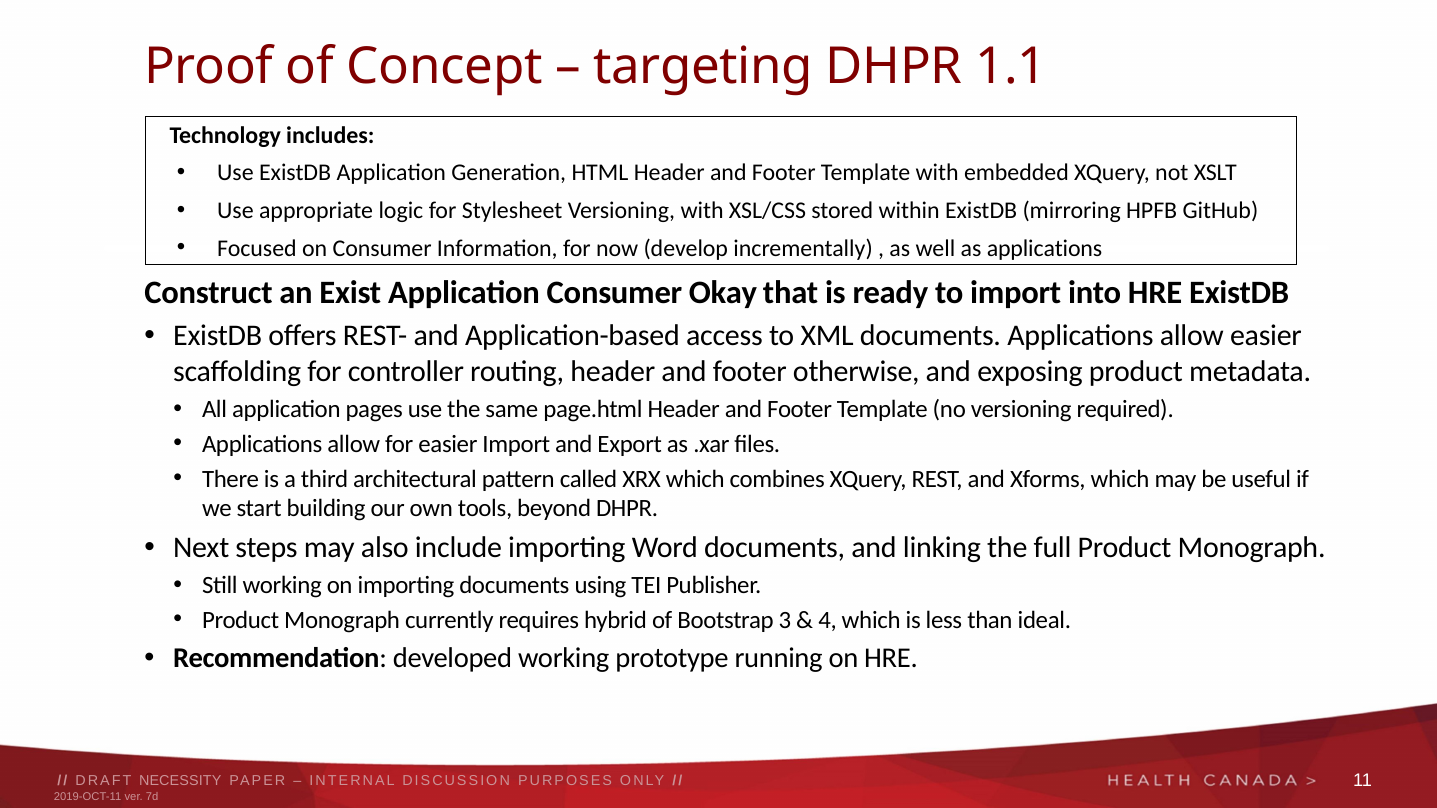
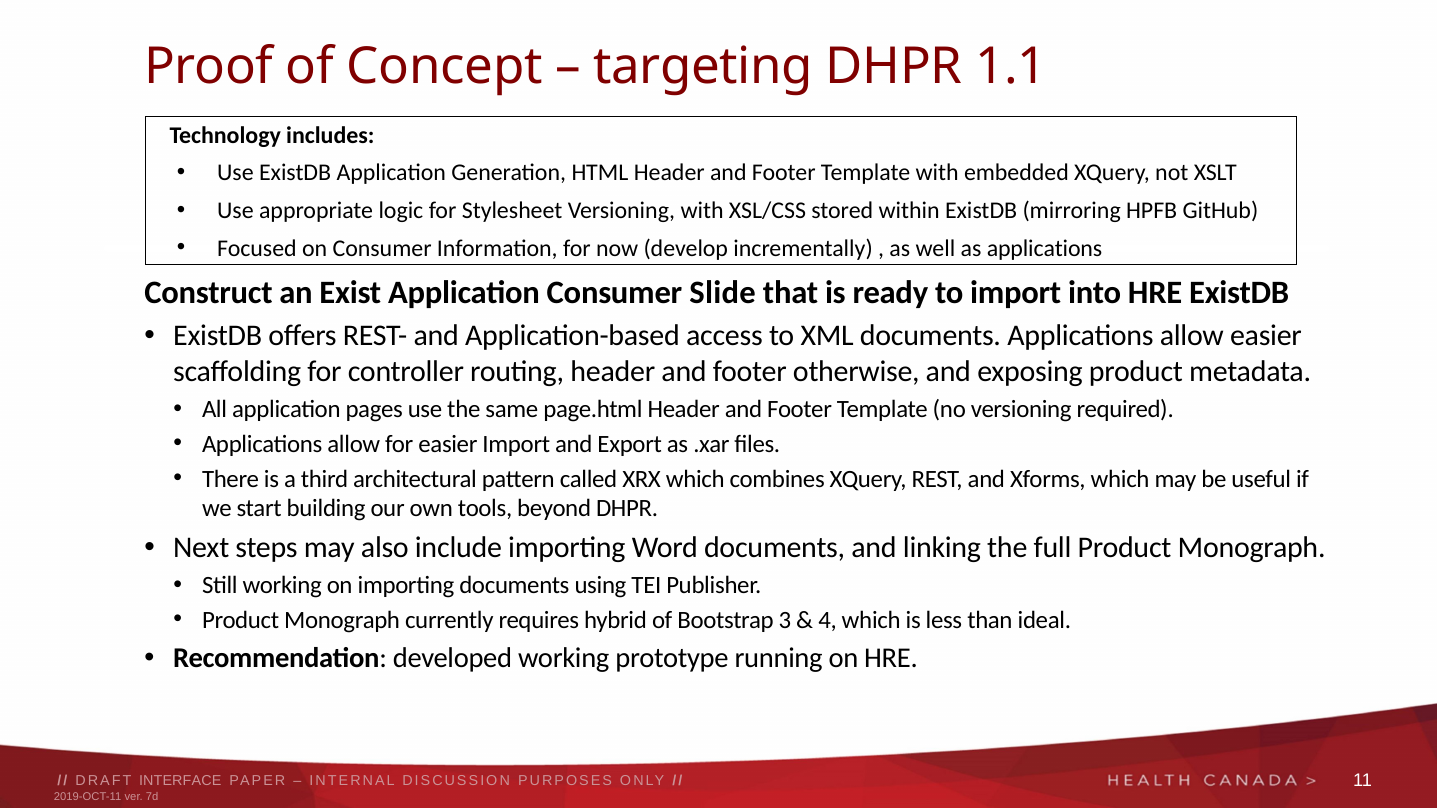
Okay: Okay -> Slide
NECESSITY: NECESSITY -> INTERFACE
